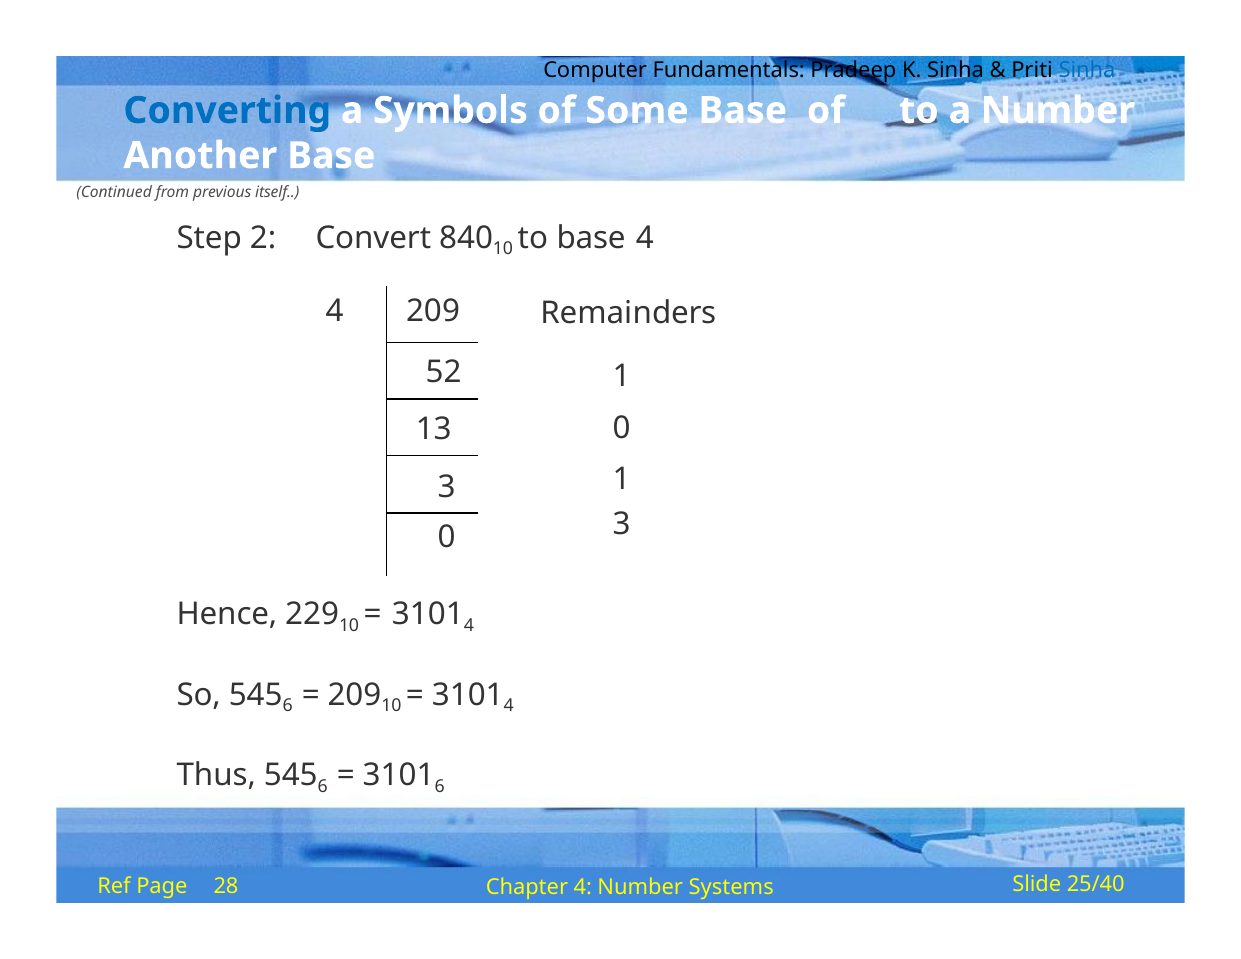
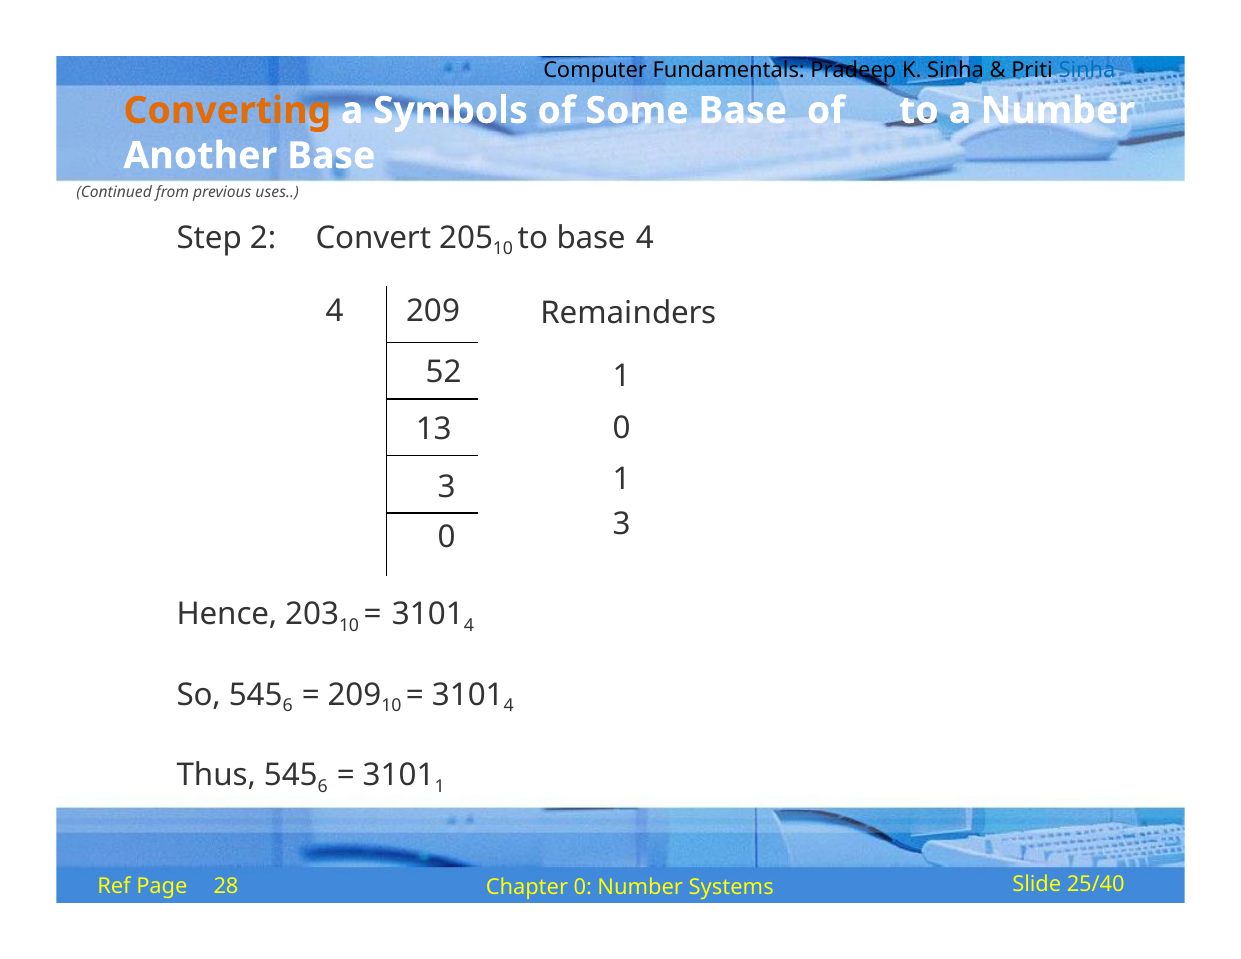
Converting colour: blue -> orange
itself: itself -> uses
840: 840 -> 205
229: 229 -> 203
6 at (440, 786): 6 -> 1
Chapter 4: 4 -> 0
